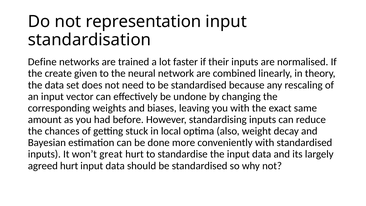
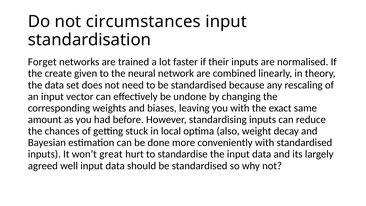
representation: representation -> circumstances
Define: Define -> Forget
agreed hurt: hurt -> well
